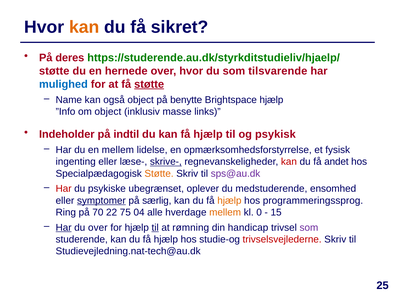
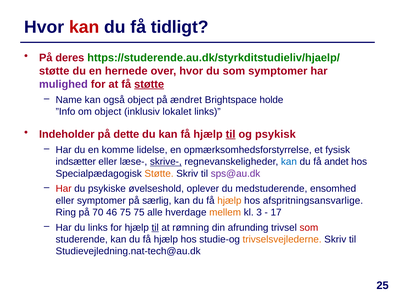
kan at (84, 27) colour: orange -> red
sikret: sikret -> tidligt
som tilsvarende: tilsvarende -> symptomer
mulighed colour: blue -> purple
benytte: benytte -> ændret
Brightspace hjælp: hjælp -> holde
masse: masse -> lokalet
indtil: indtil -> dette
til at (231, 134) underline: none -> present
en mellem: mellem -> komme
ingenting: ingenting -> indsætter
kan at (289, 162) colour: red -> blue
ubegrænset: ubegrænset -> øvelseshold
symptomer at (101, 201) underline: present -> none
programmeringssprog: programmeringssprog -> afspritningsansvarlige
22: 22 -> 46
75 04: 04 -> 75
0: 0 -> 3
15: 15 -> 17
Har at (64, 228) underline: present -> none
du over: over -> links
handicap: handicap -> afrunding
som at (309, 228) colour: purple -> red
trivselsvejlederne colour: red -> orange
